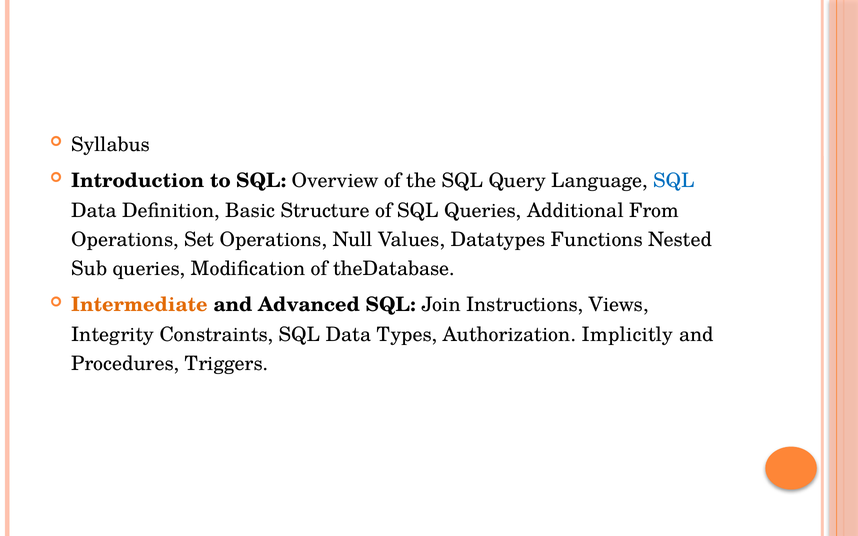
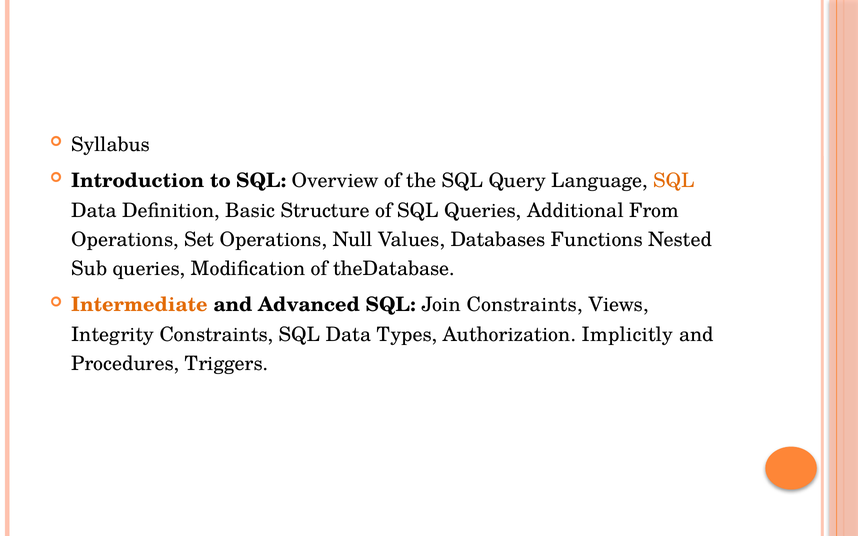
SQL at (674, 181) colour: blue -> orange
Datatypes: Datatypes -> Databases
Join Instructions: Instructions -> Constraints
